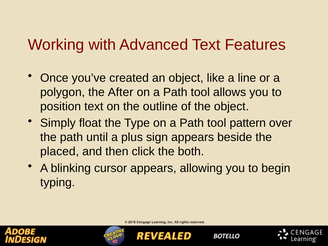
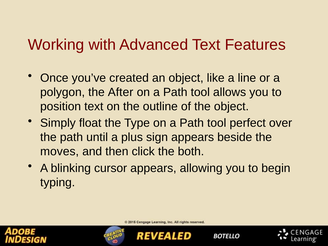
pattern: pattern -> perfect
placed: placed -> moves
